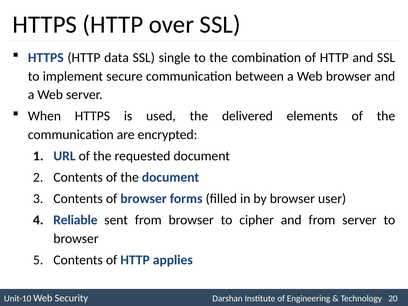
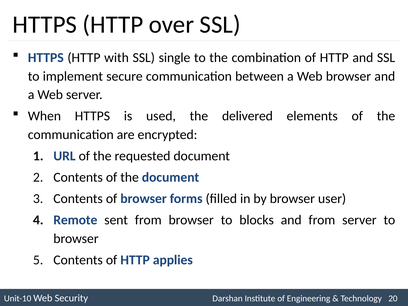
data: data -> with
Reliable: Reliable -> Remote
cipher: cipher -> blocks
